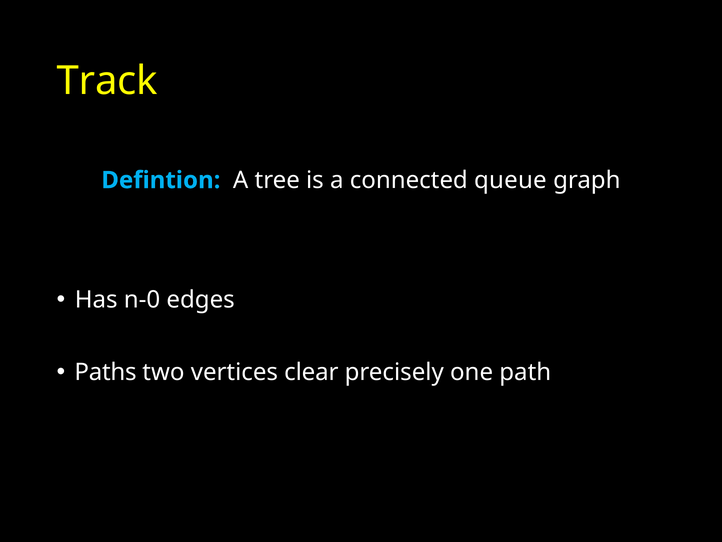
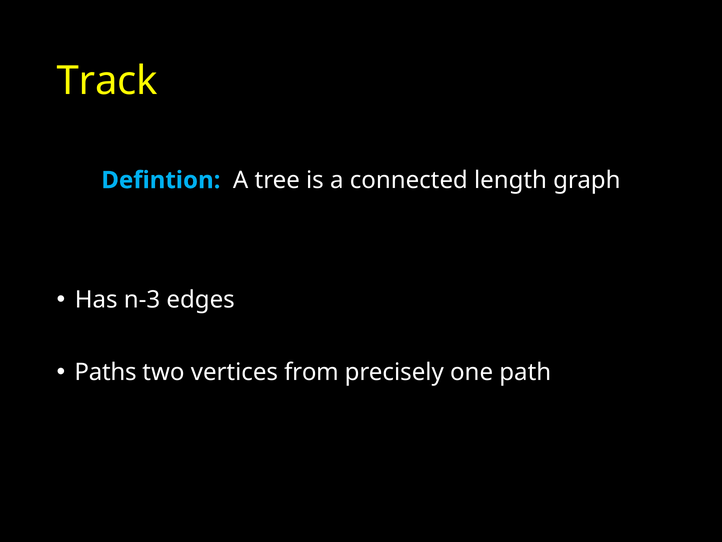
queue: queue -> length
n-0: n-0 -> n-3
clear: clear -> from
